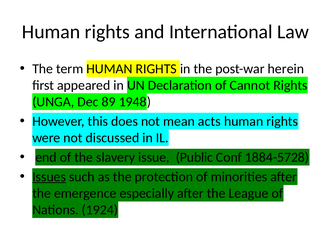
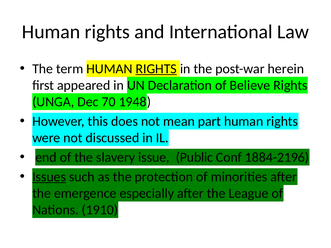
RIGHTS at (156, 69) underline: none -> present
Cannot: Cannot -> Believe
89: 89 -> 70
acts: acts -> part
1884-5728: 1884-5728 -> 1884-2196
1924: 1924 -> 1910
